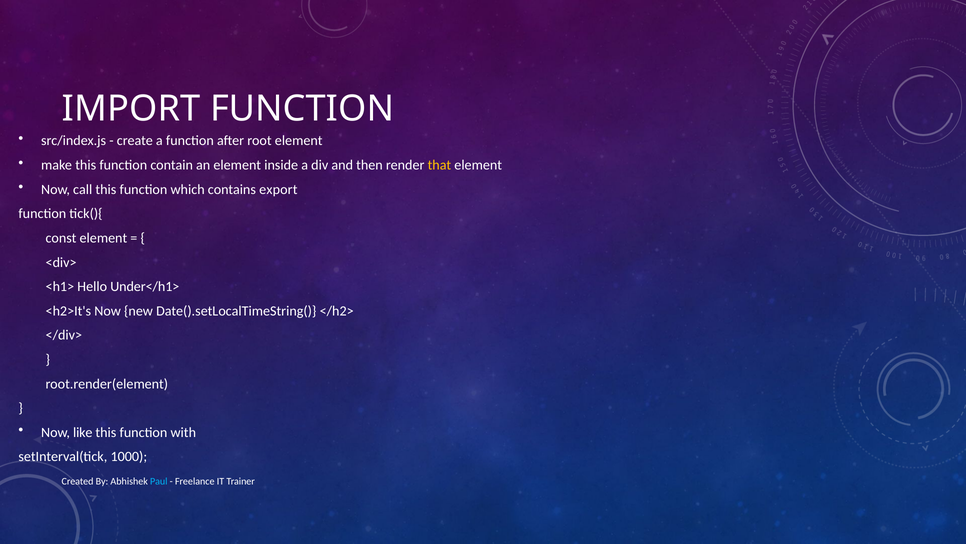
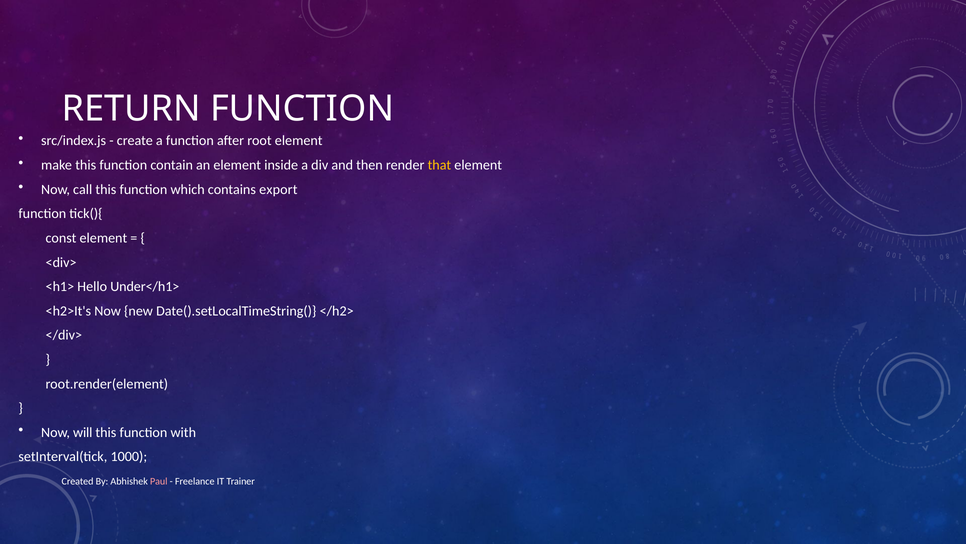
IMPORT: IMPORT -> RETURN
like: like -> will
Paul colour: light blue -> pink
